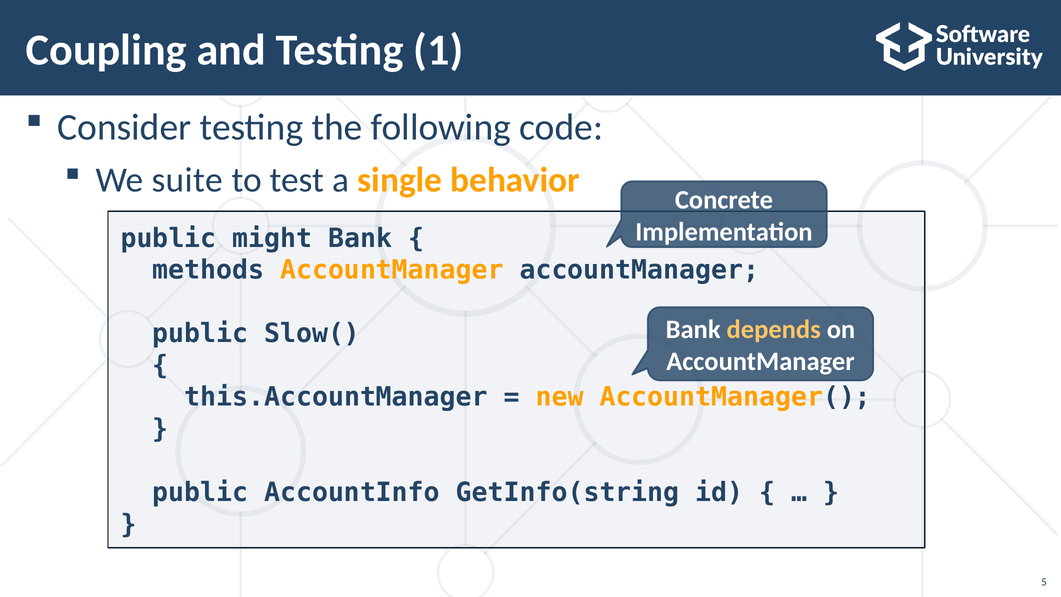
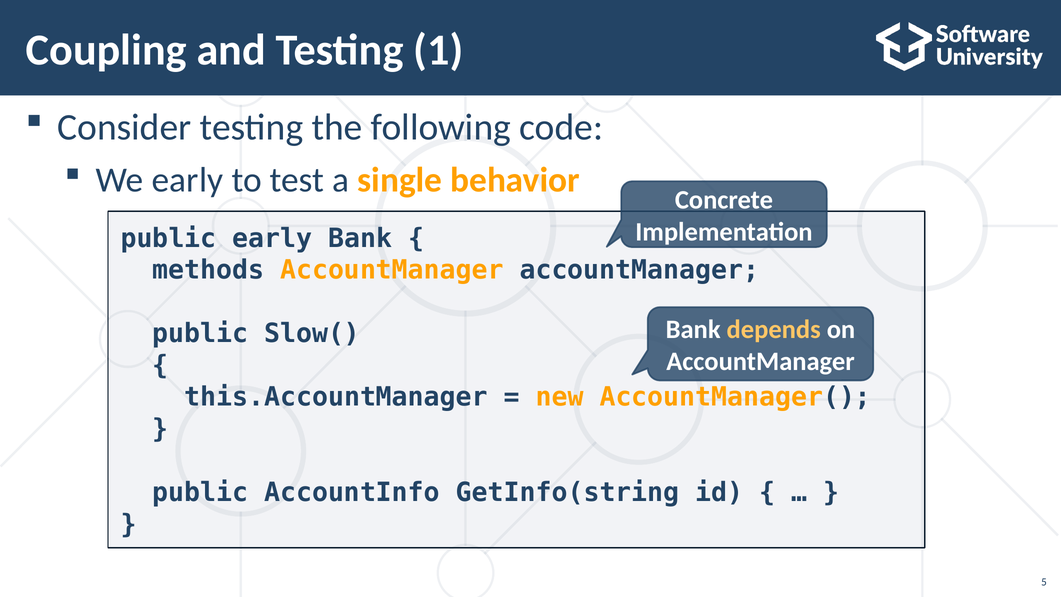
We suite: suite -> early
public might: might -> early
